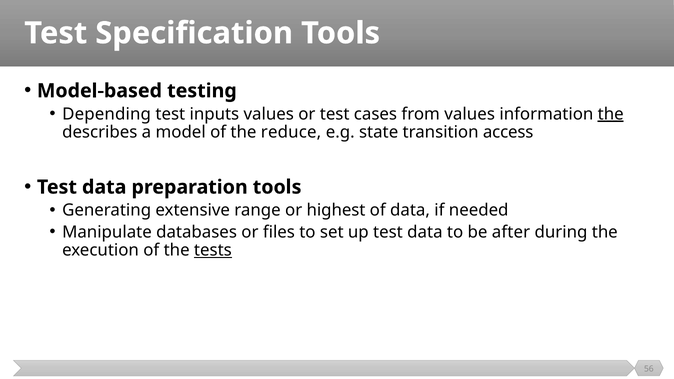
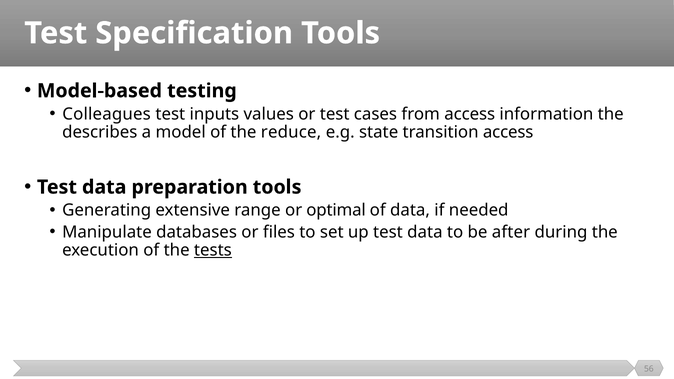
Depending: Depending -> Colleagues
from values: values -> access
the at (611, 114) underline: present -> none
highest: highest -> optimal
